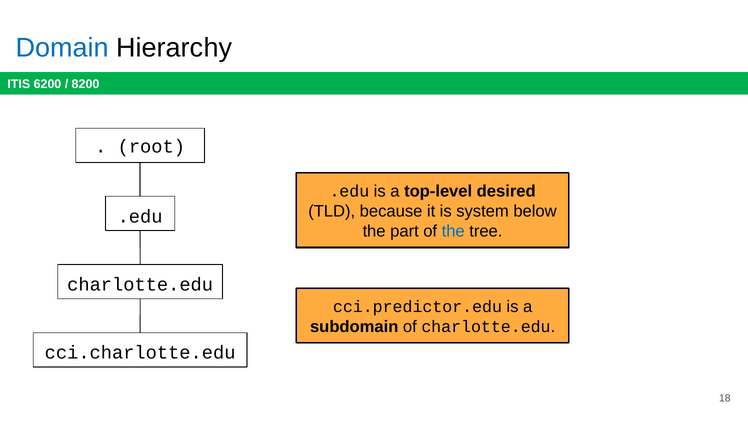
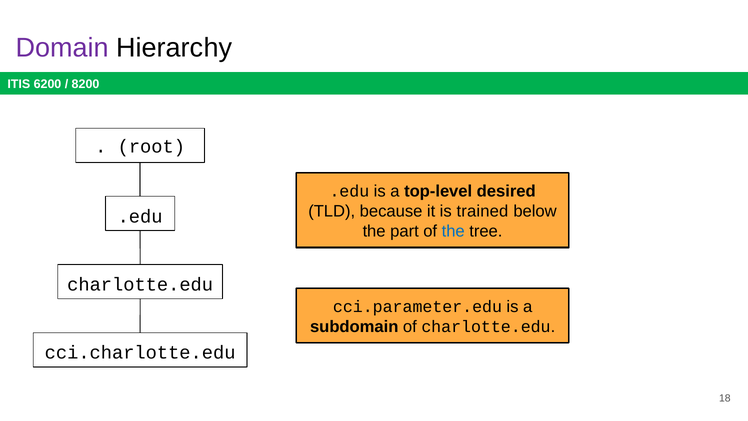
Domain colour: blue -> purple
system: system -> trained
cci.predictor.edu: cci.predictor.edu -> cci.parameter.edu
